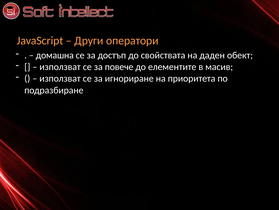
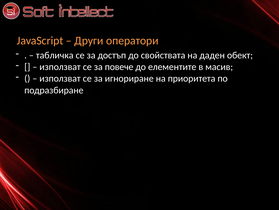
домашна: домашна -> табличка
